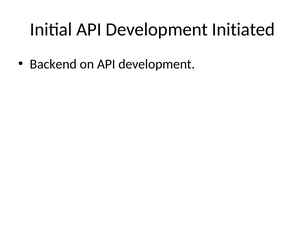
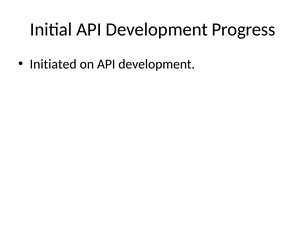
Initiated: Initiated -> Progress
Backend: Backend -> Initiated
